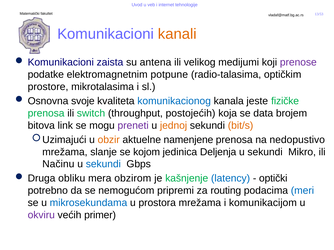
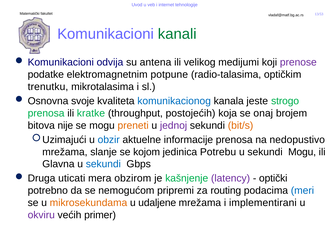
kanali colour: orange -> green
zaista: zaista -> odvija
prostore: prostore -> trenutku
fizičke: fizičke -> strogo
switch: switch -> kratke
data: data -> onaj
link: link -> nije
preneti colour: purple -> orange
jednoj colour: orange -> purple
obzir colour: orange -> blue
namenjene: namenjene -> informacije
Deljenja: Deljenja -> Potrebu
sekundi Mikro: Mikro -> Mogu
Načinu: Načinu -> Glavna
obliku: obliku -> uticati
latency colour: blue -> purple
mikrosekundama colour: blue -> orange
prostora: prostora -> udaljene
komunikacijom: komunikacijom -> implementirani
